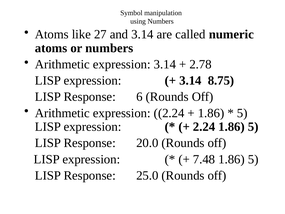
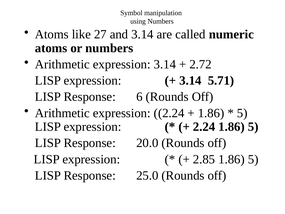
2.78: 2.78 -> 2.72
8.75: 8.75 -> 5.71
7.48: 7.48 -> 2.85
